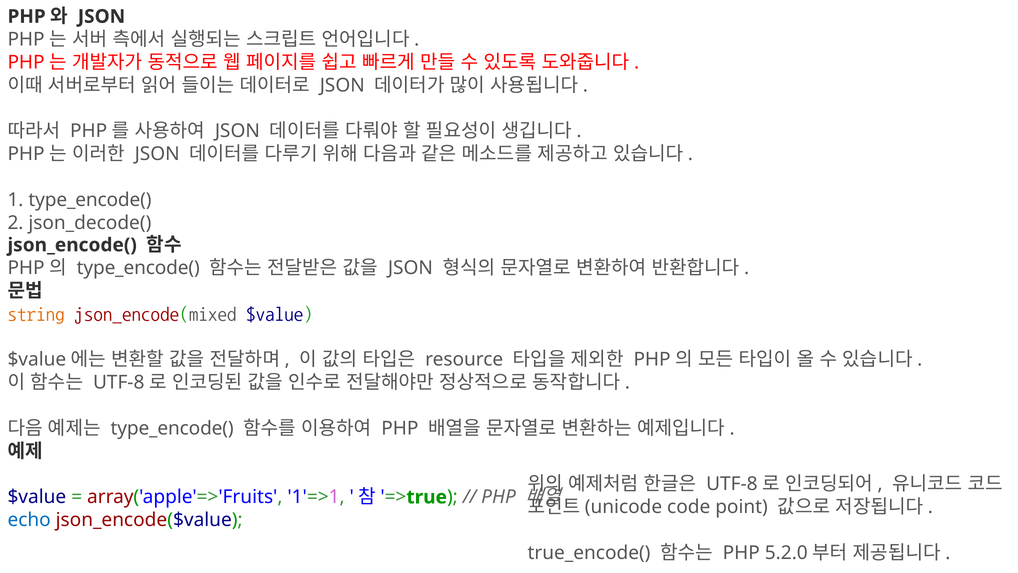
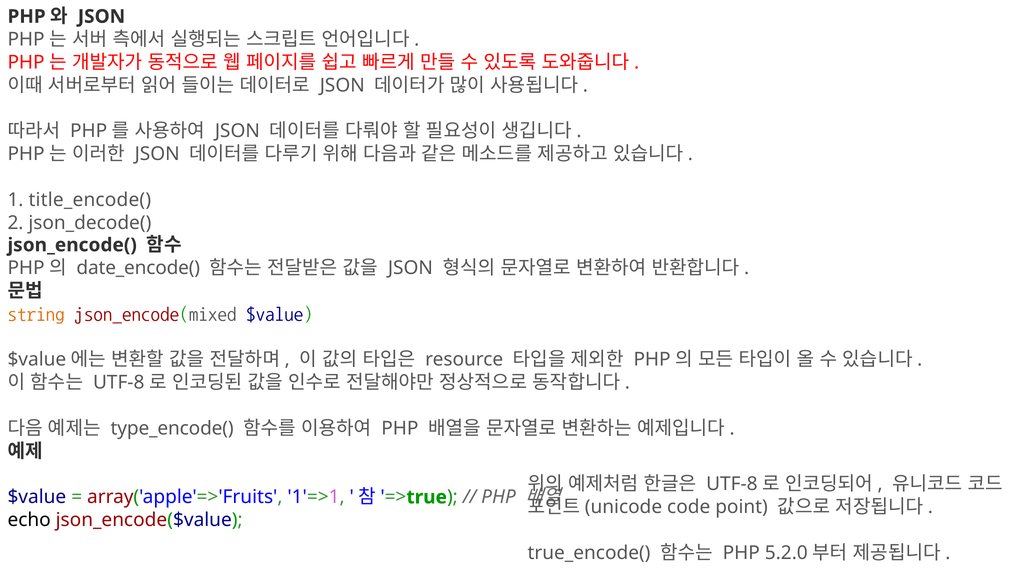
1 type_encode(: type_encode( -> title_encode(
type_encode( at (138, 268): type_encode( -> date_encode(
echo colour: blue -> black
